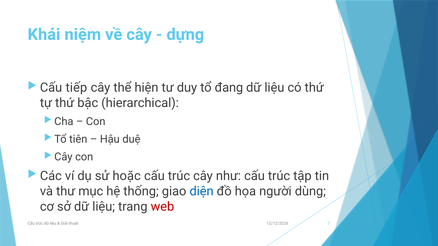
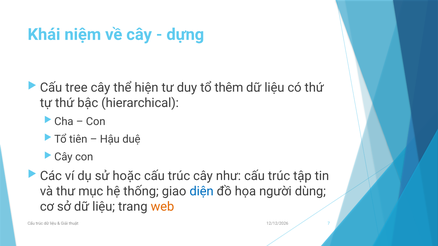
tiếp: tiếp -> tree
đang: đang -> thêm
web colour: red -> orange
